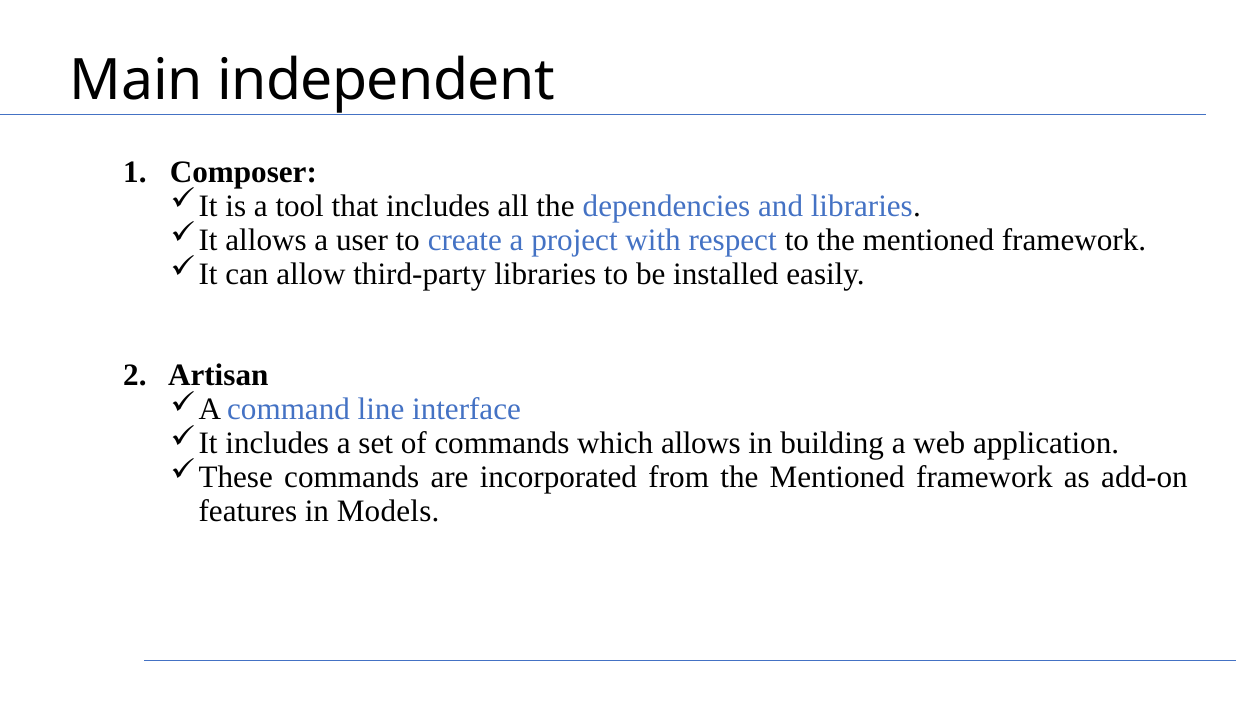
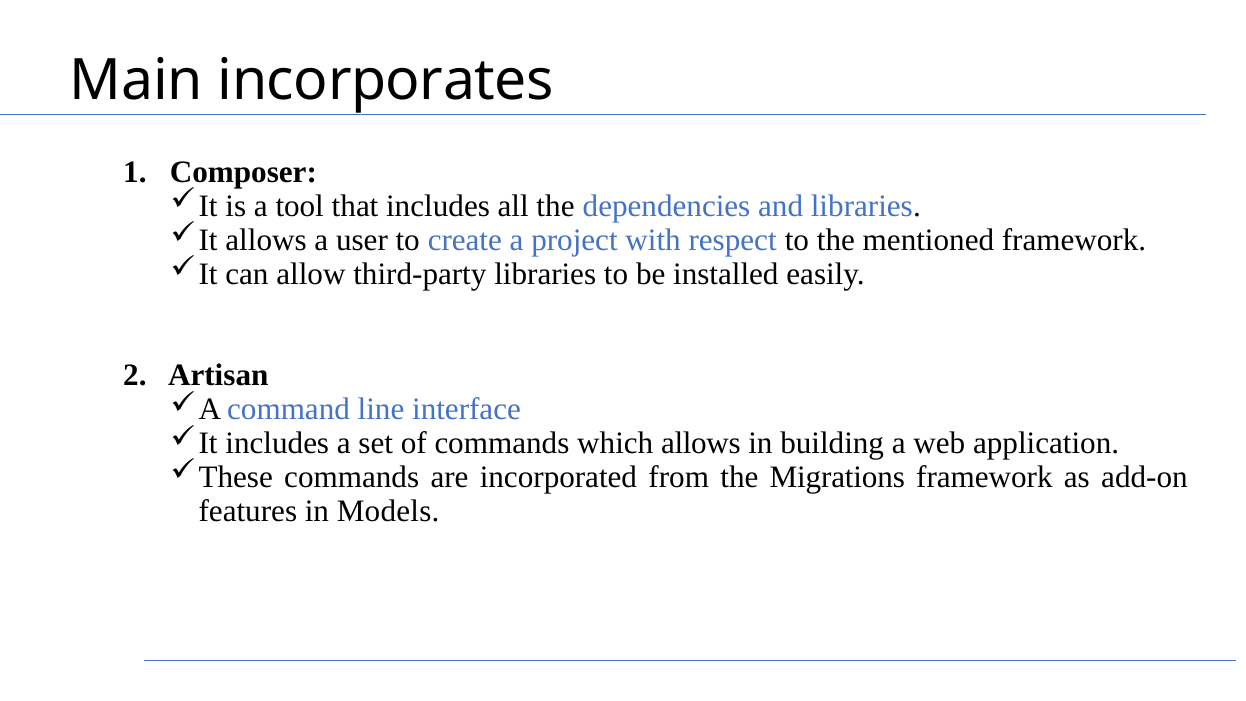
independent: independent -> incorporates
from the Mentioned: Mentioned -> Migrations
